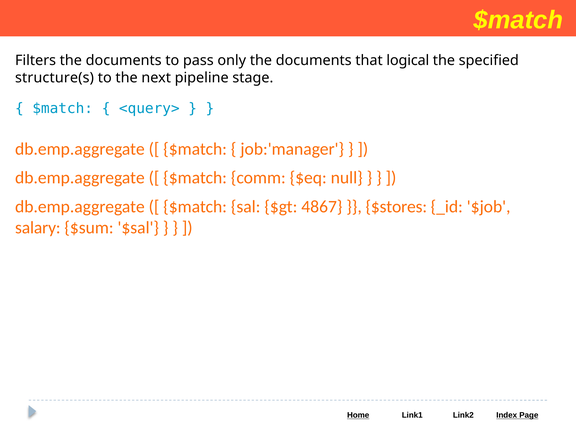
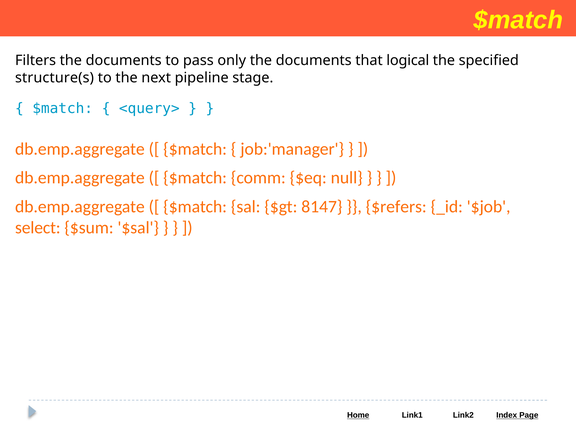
4867: 4867 -> 8147
$stores: $stores -> $refers
salary: salary -> select
